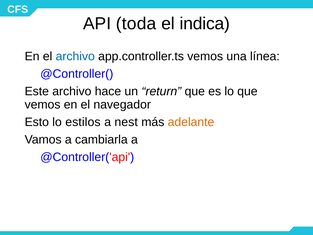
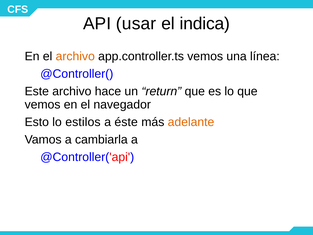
toda: toda -> usar
archivo at (75, 56) colour: blue -> orange
nest: nest -> éste
